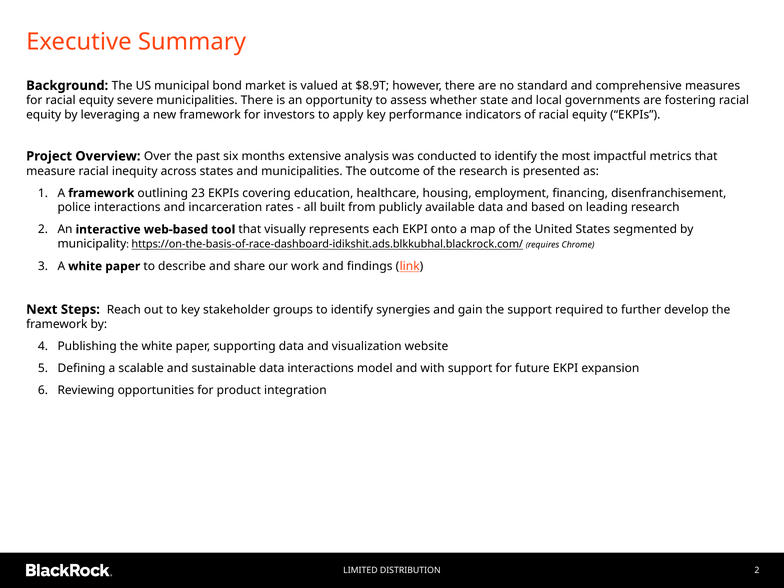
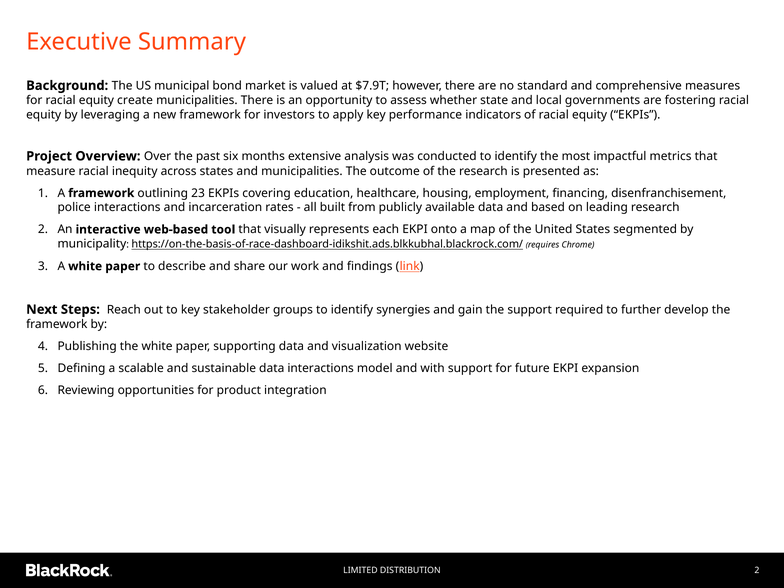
$8.9T: $8.9T -> $7.9T
severe: severe -> create
